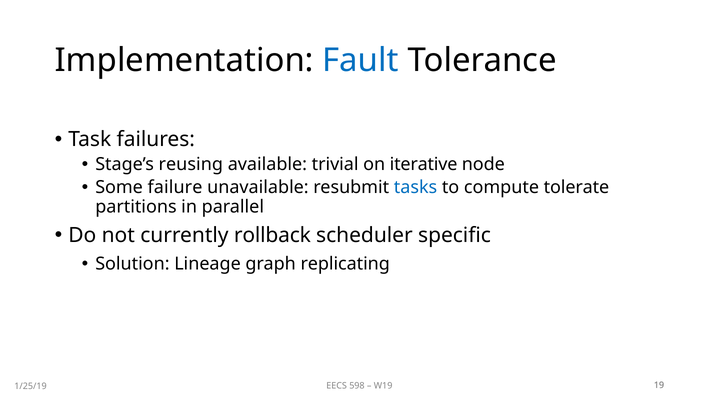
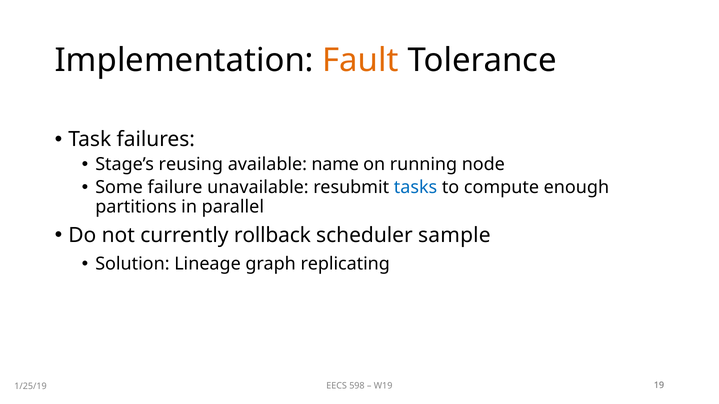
Fault colour: blue -> orange
trivial: trivial -> name
iterative: iterative -> running
tolerate: tolerate -> enough
specific: specific -> sample
